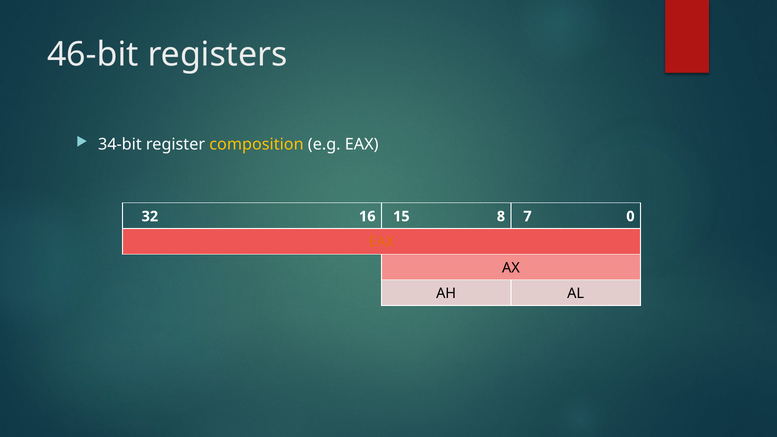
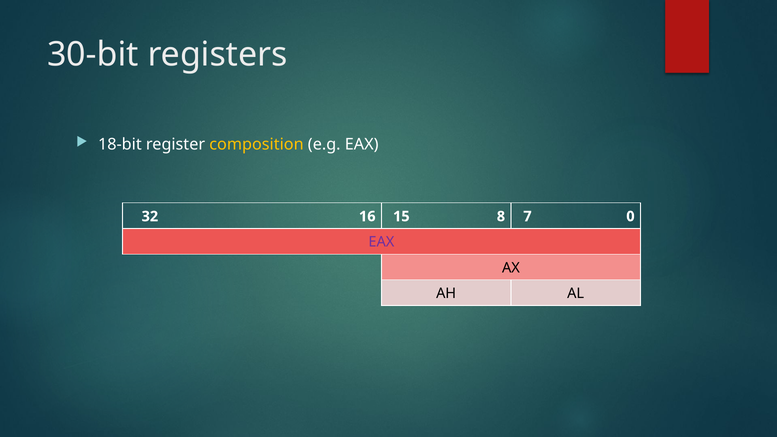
46-bit: 46-bit -> 30-bit
34-bit: 34-bit -> 18-bit
EAX at (381, 242) colour: orange -> purple
